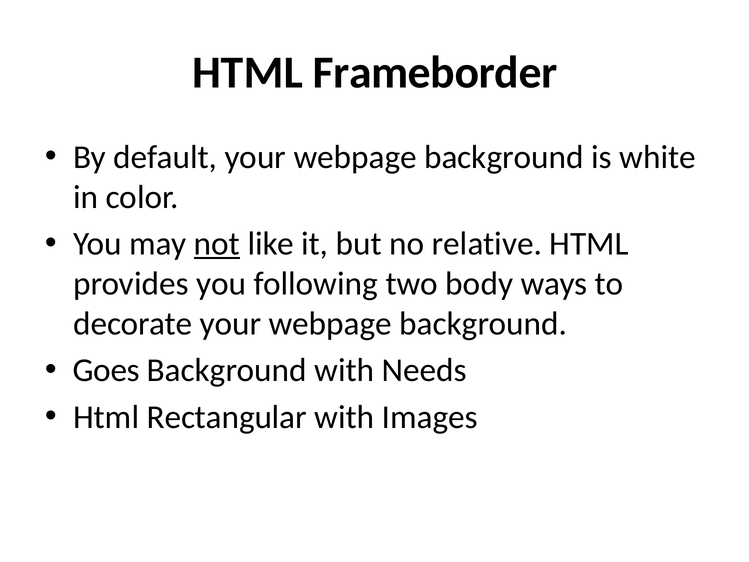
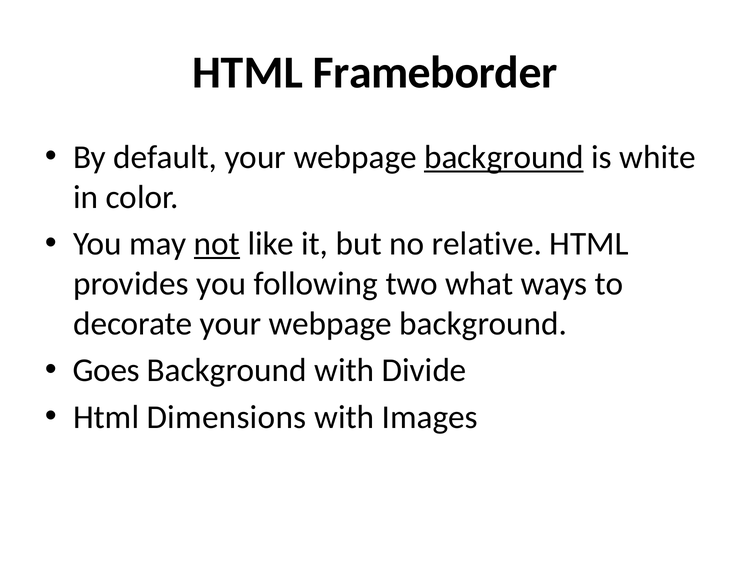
background at (504, 157) underline: none -> present
body: body -> what
Needs: Needs -> Divide
Rectangular: Rectangular -> Dimensions
